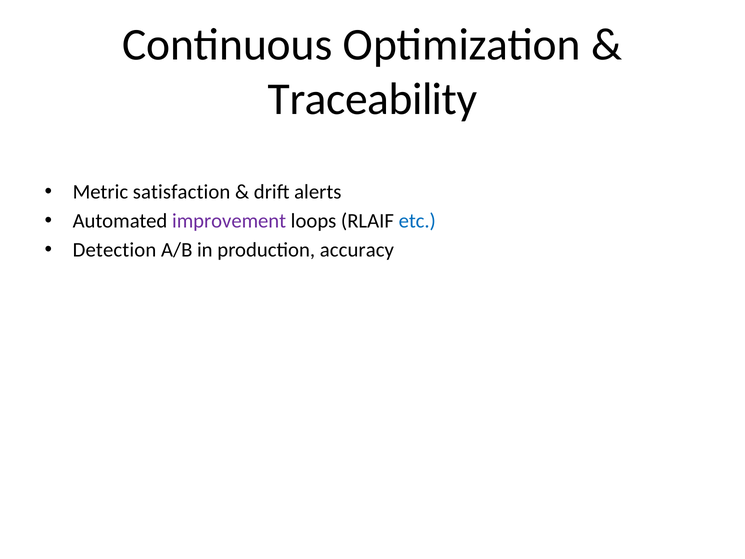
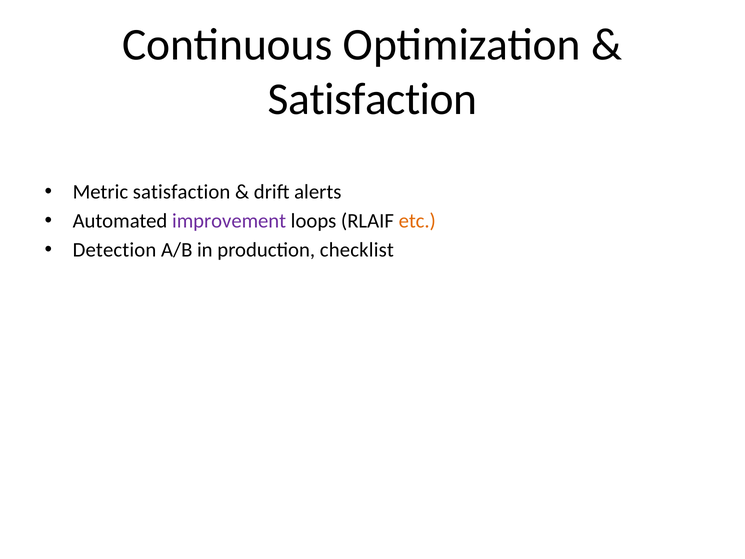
Traceability at (373, 99): Traceability -> Satisfaction
etc colour: blue -> orange
accuracy: accuracy -> checklist
